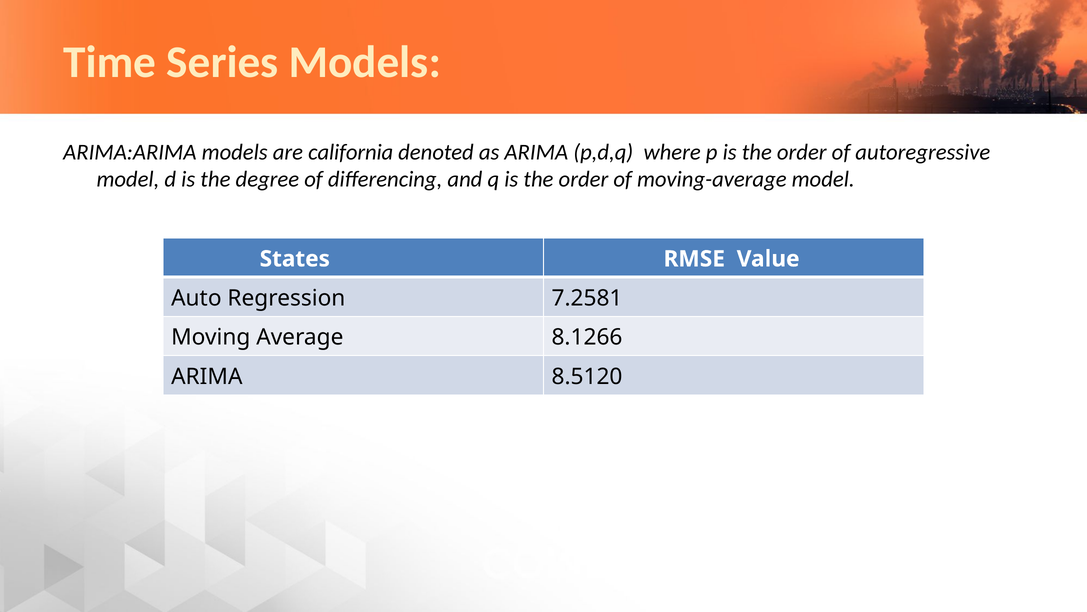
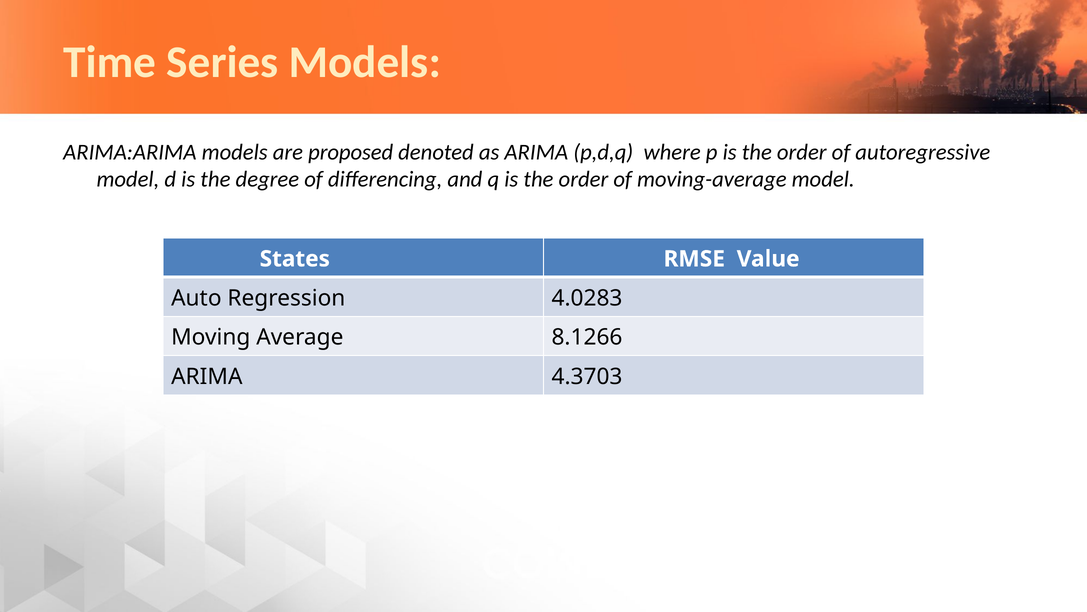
california: california -> proposed
7.2581: 7.2581 -> 4.0283
8.5120: 8.5120 -> 4.3703
